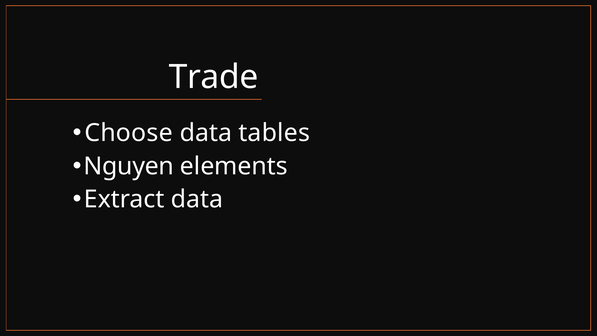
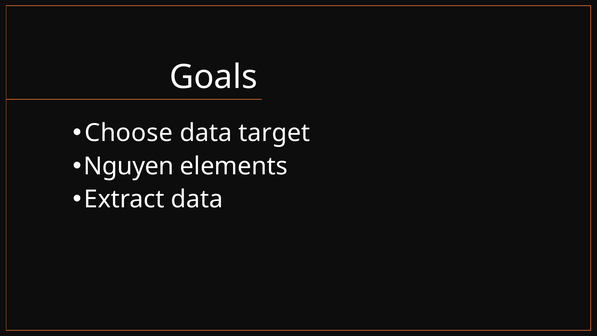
Trade: Trade -> Goals
tables: tables -> target
